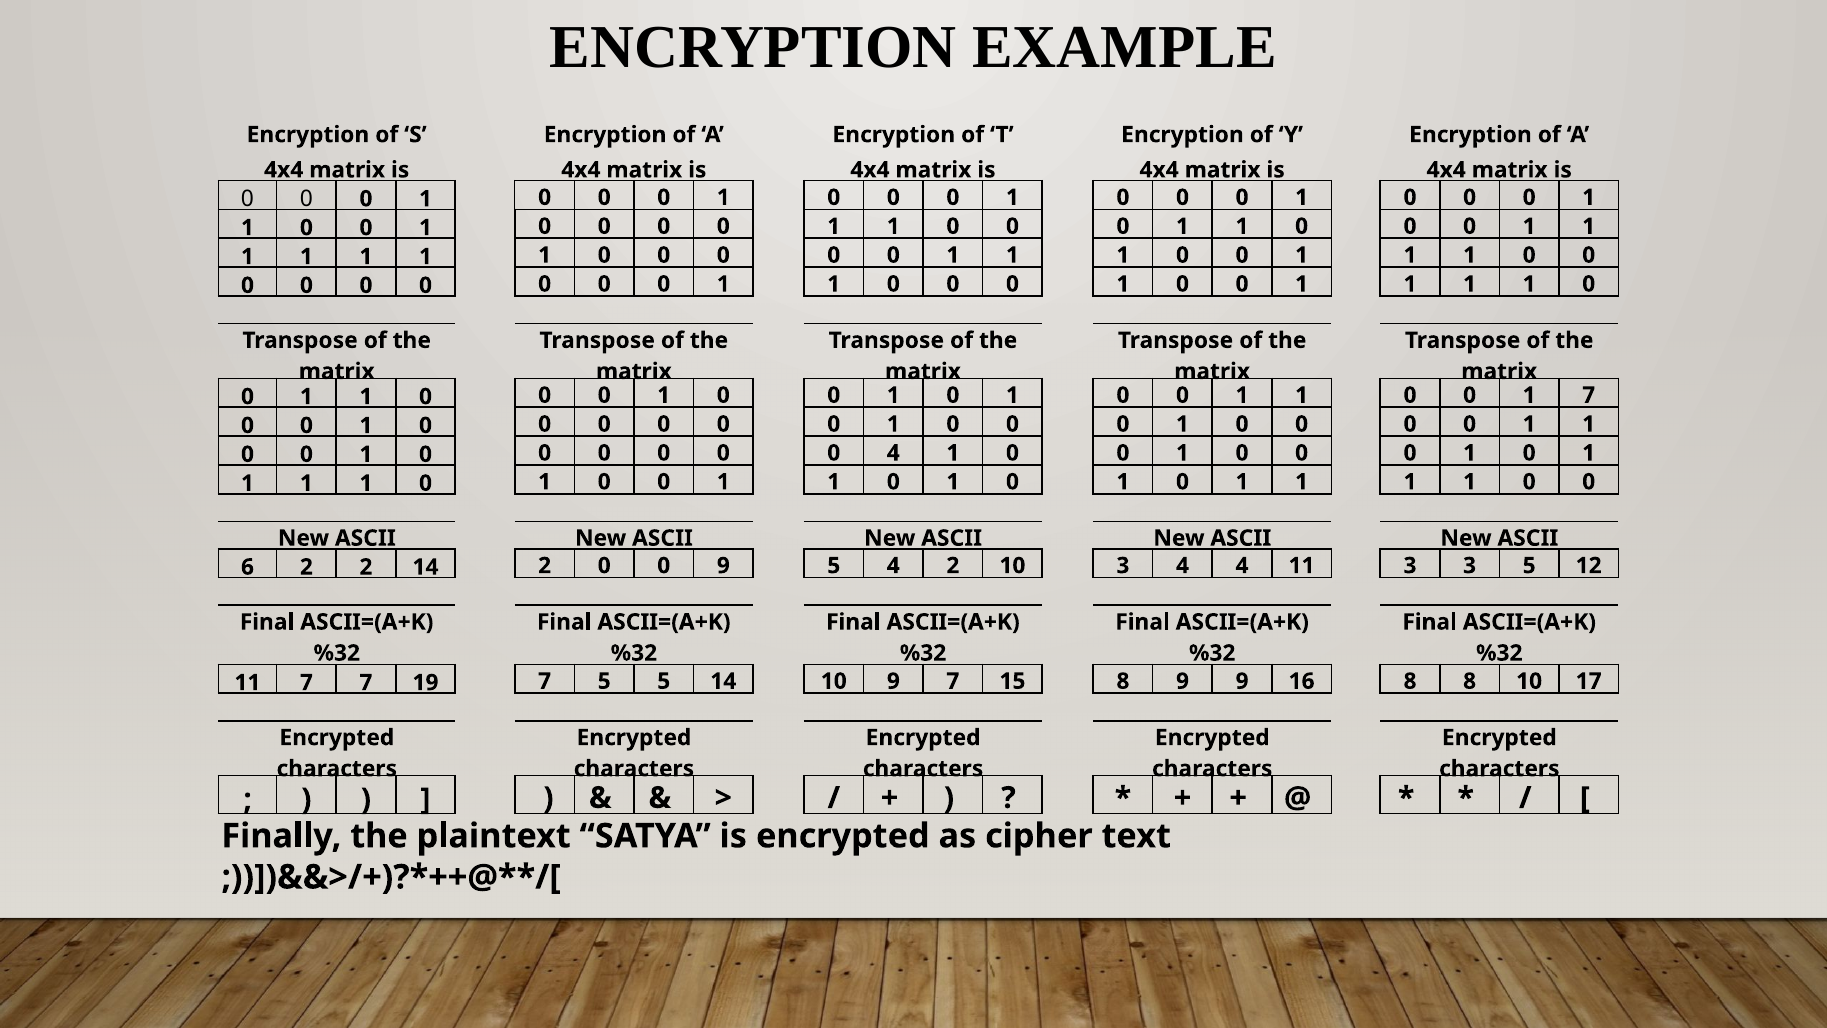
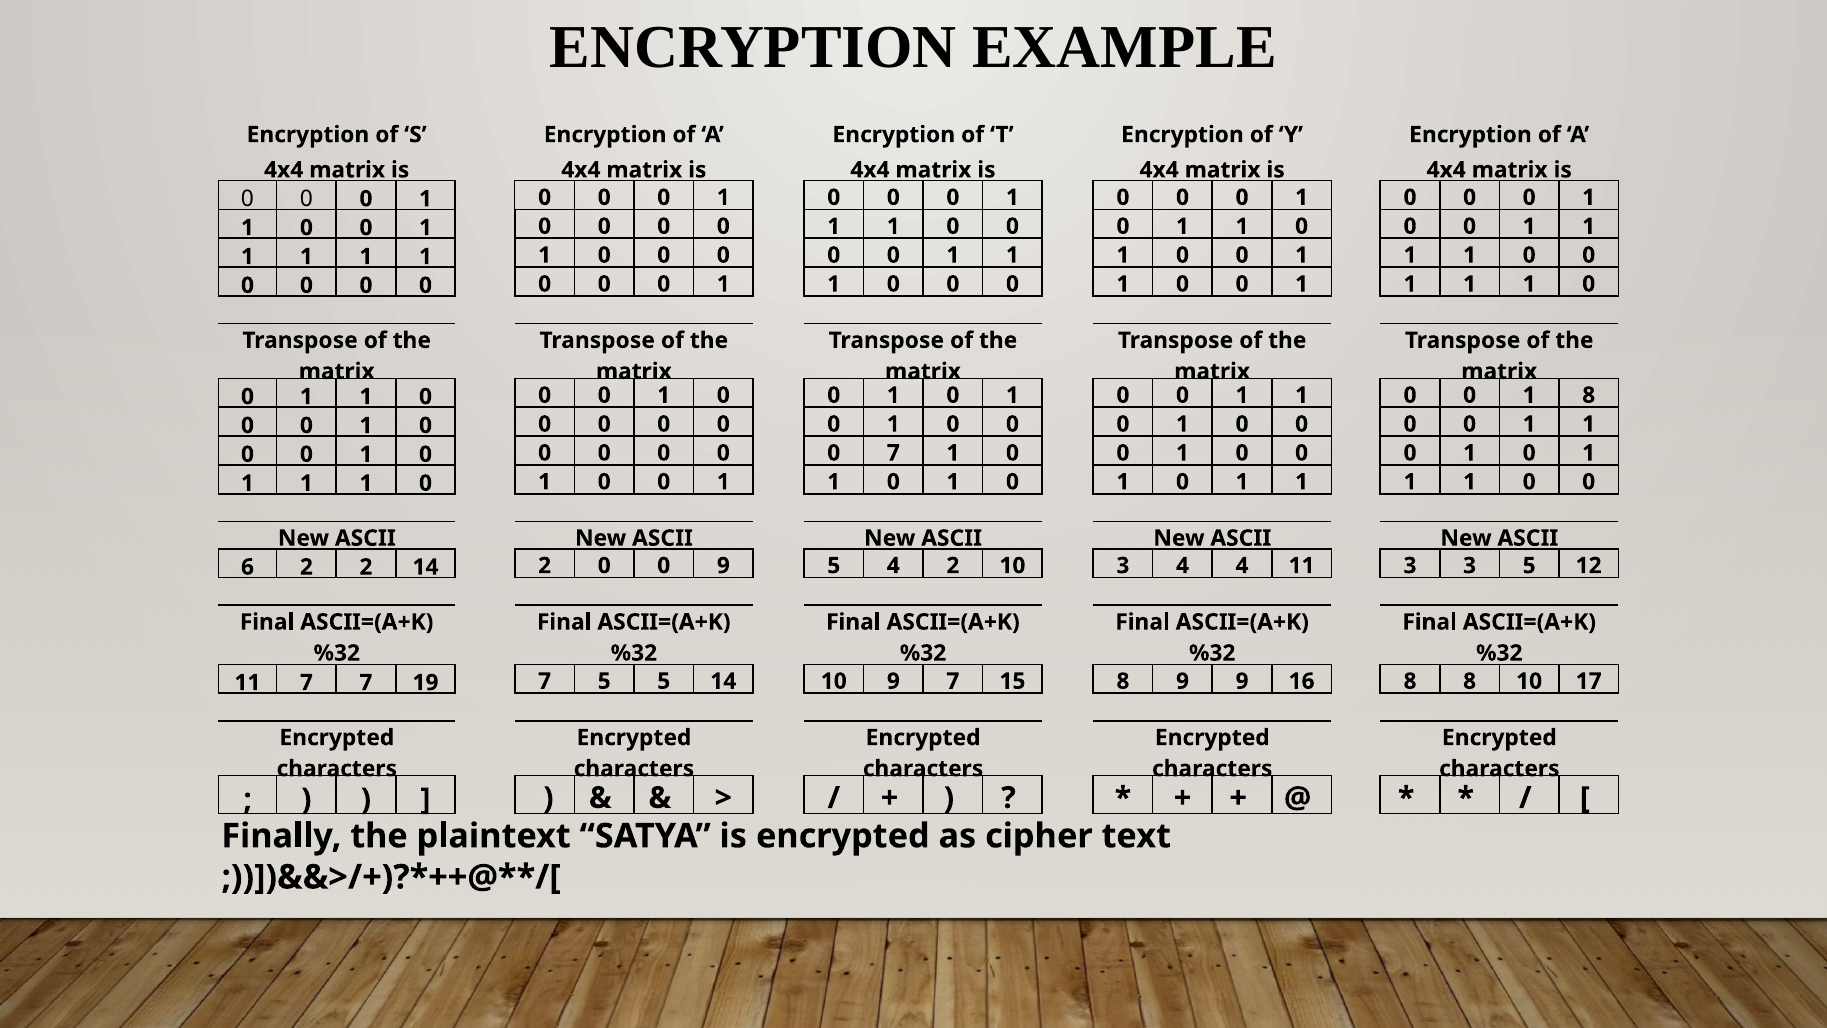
1 7: 7 -> 8
0 4: 4 -> 7
